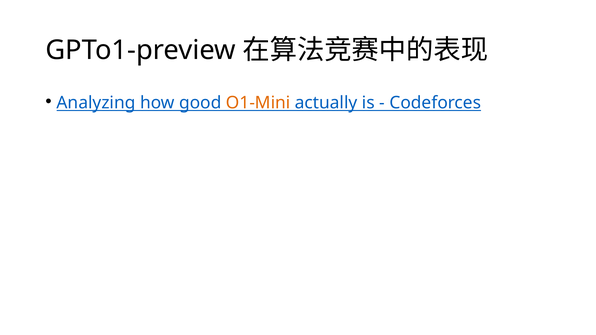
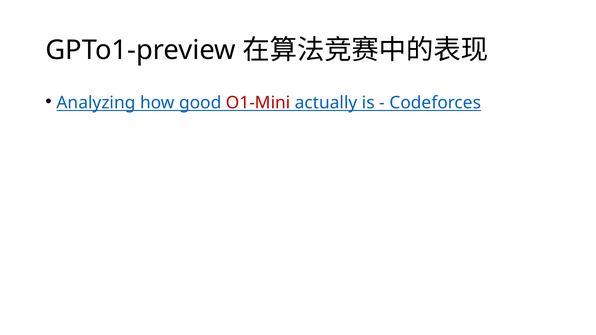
O1-Mini colour: orange -> red
